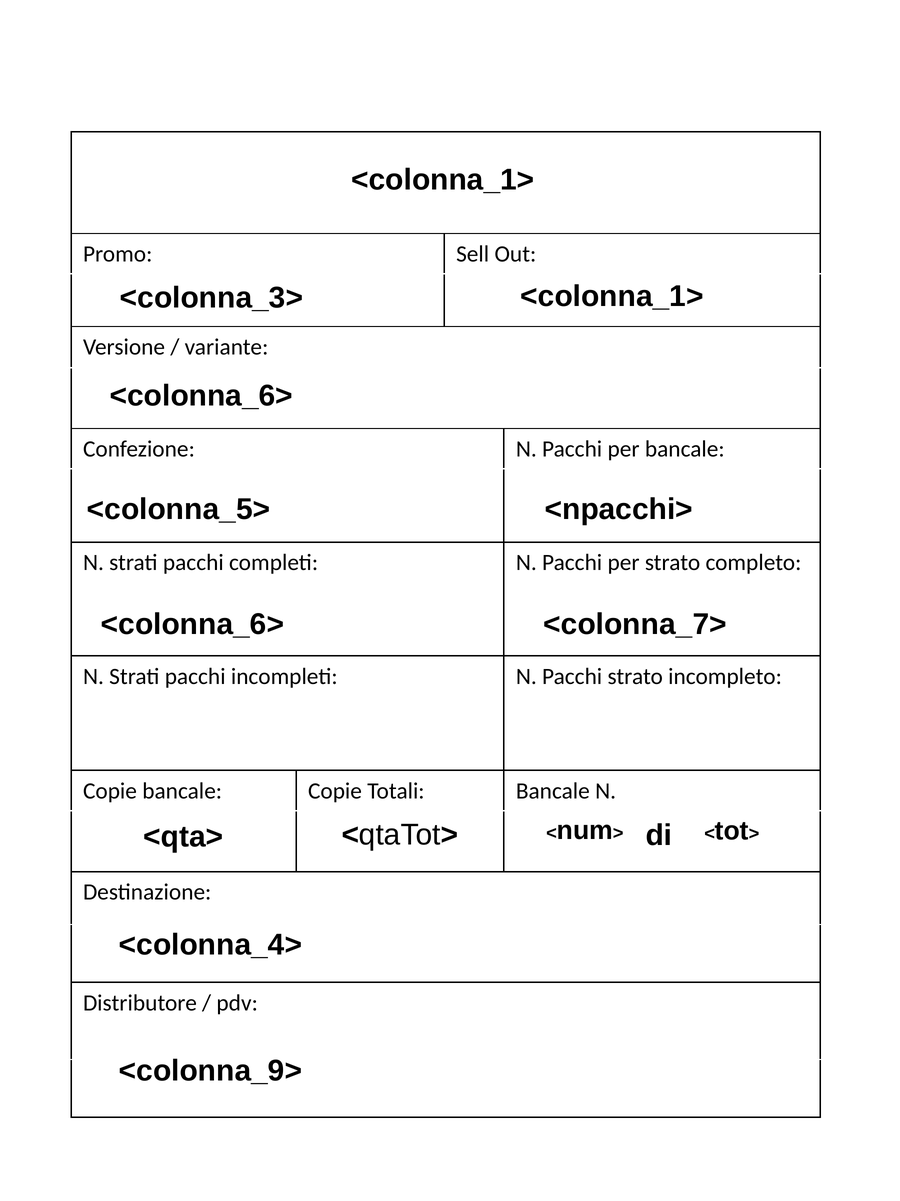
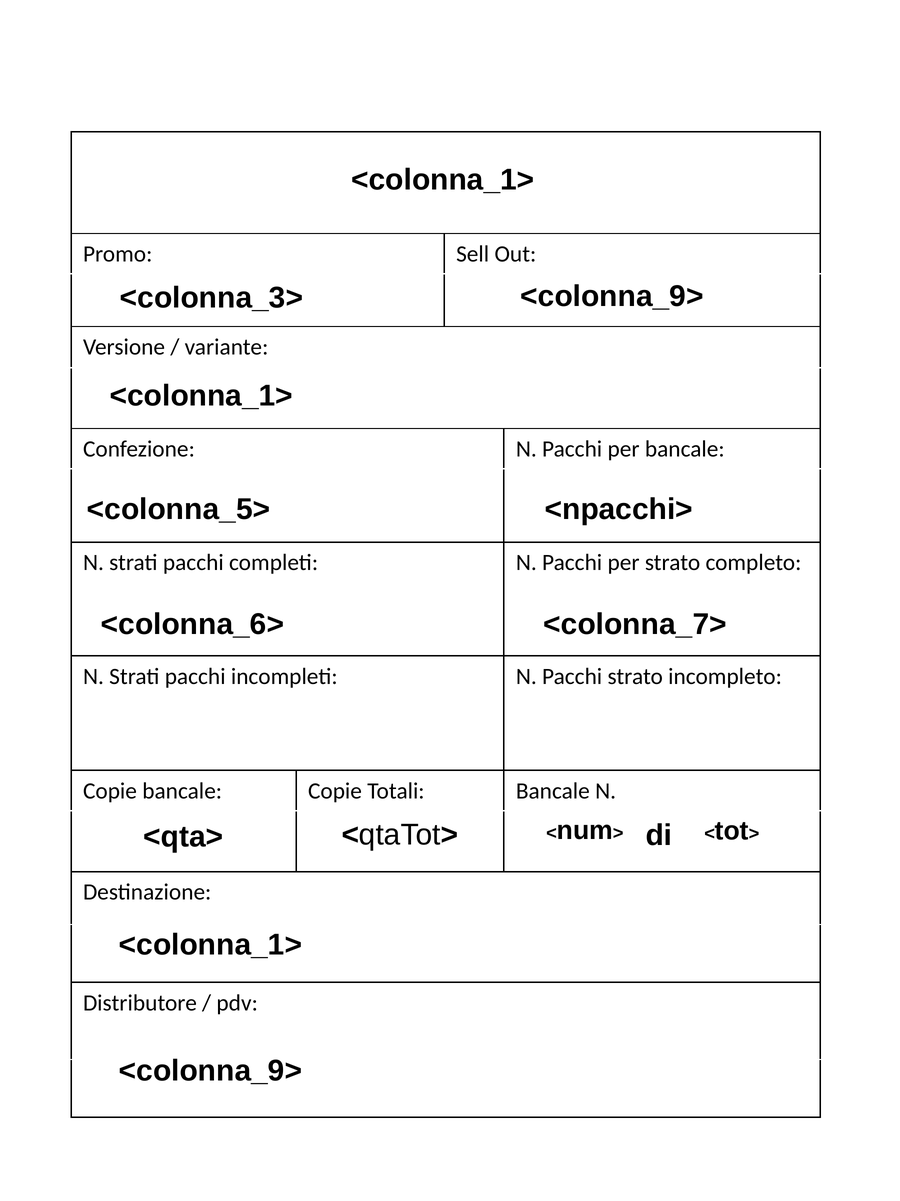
<colonna_1> at (612, 296): <colonna_1> -> <colonna_9>
<colonna_6> at (201, 396): <colonna_6> -> <colonna_1>
<colonna_4> at (210, 944): <colonna_4> -> <colonna_1>
